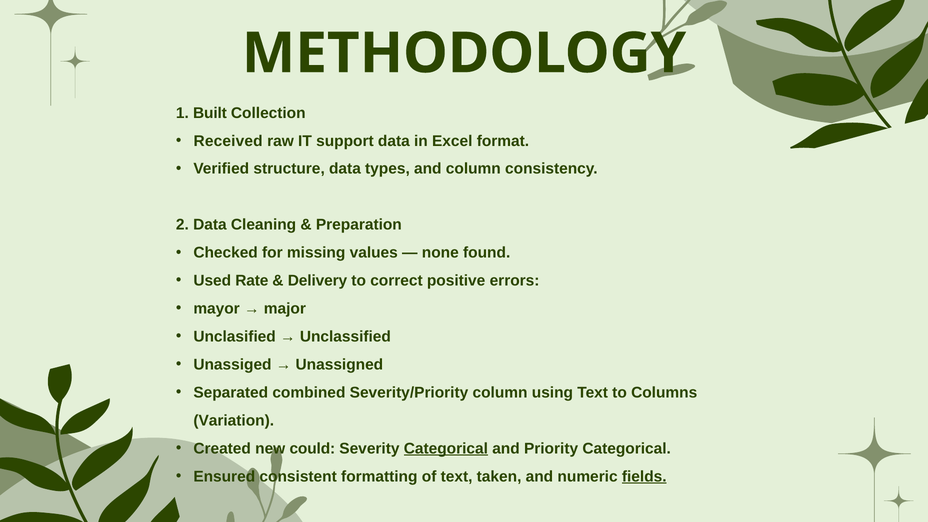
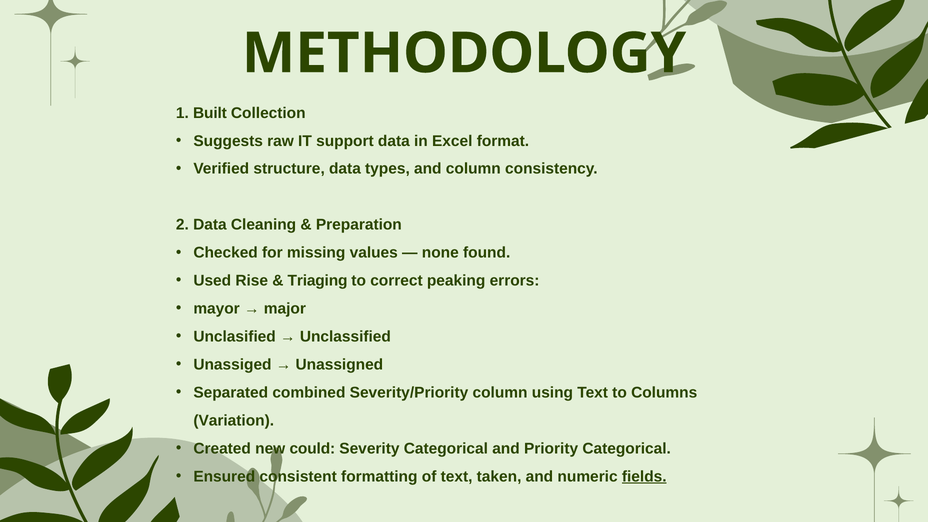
Received: Received -> Suggests
Rate: Rate -> Rise
Delivery: Delivery -> Triaging
positive: positive -> peaking
Categorical at (446, 449) underline: present -> none
